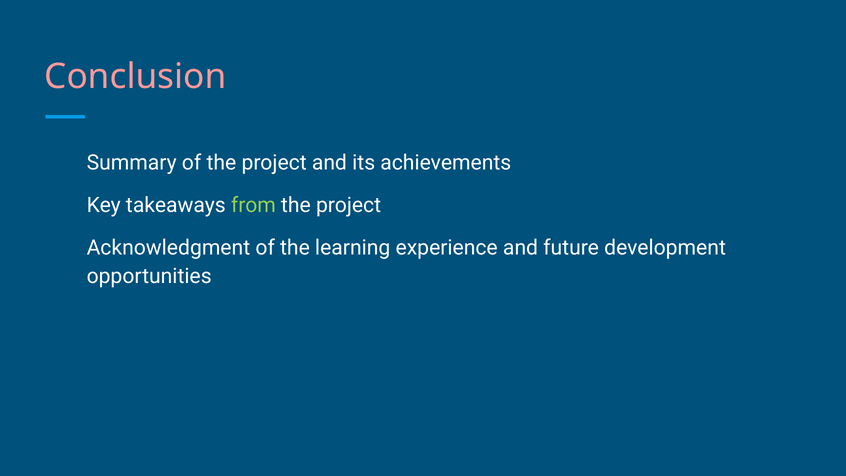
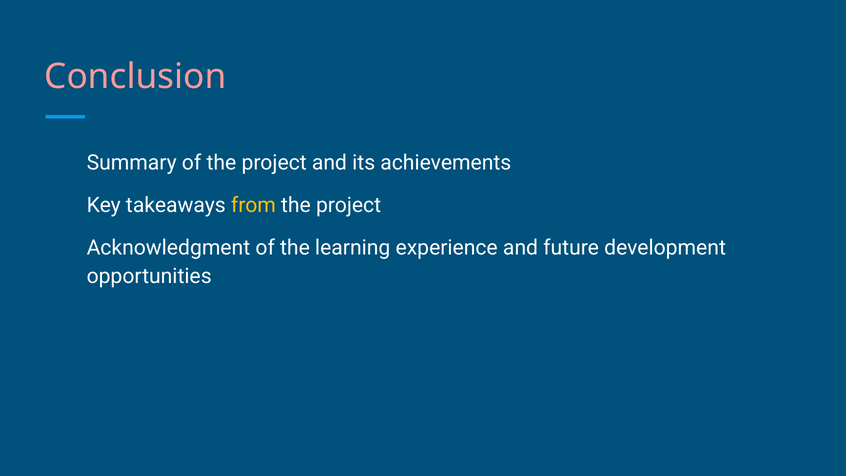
from colour: light green -> yellow
